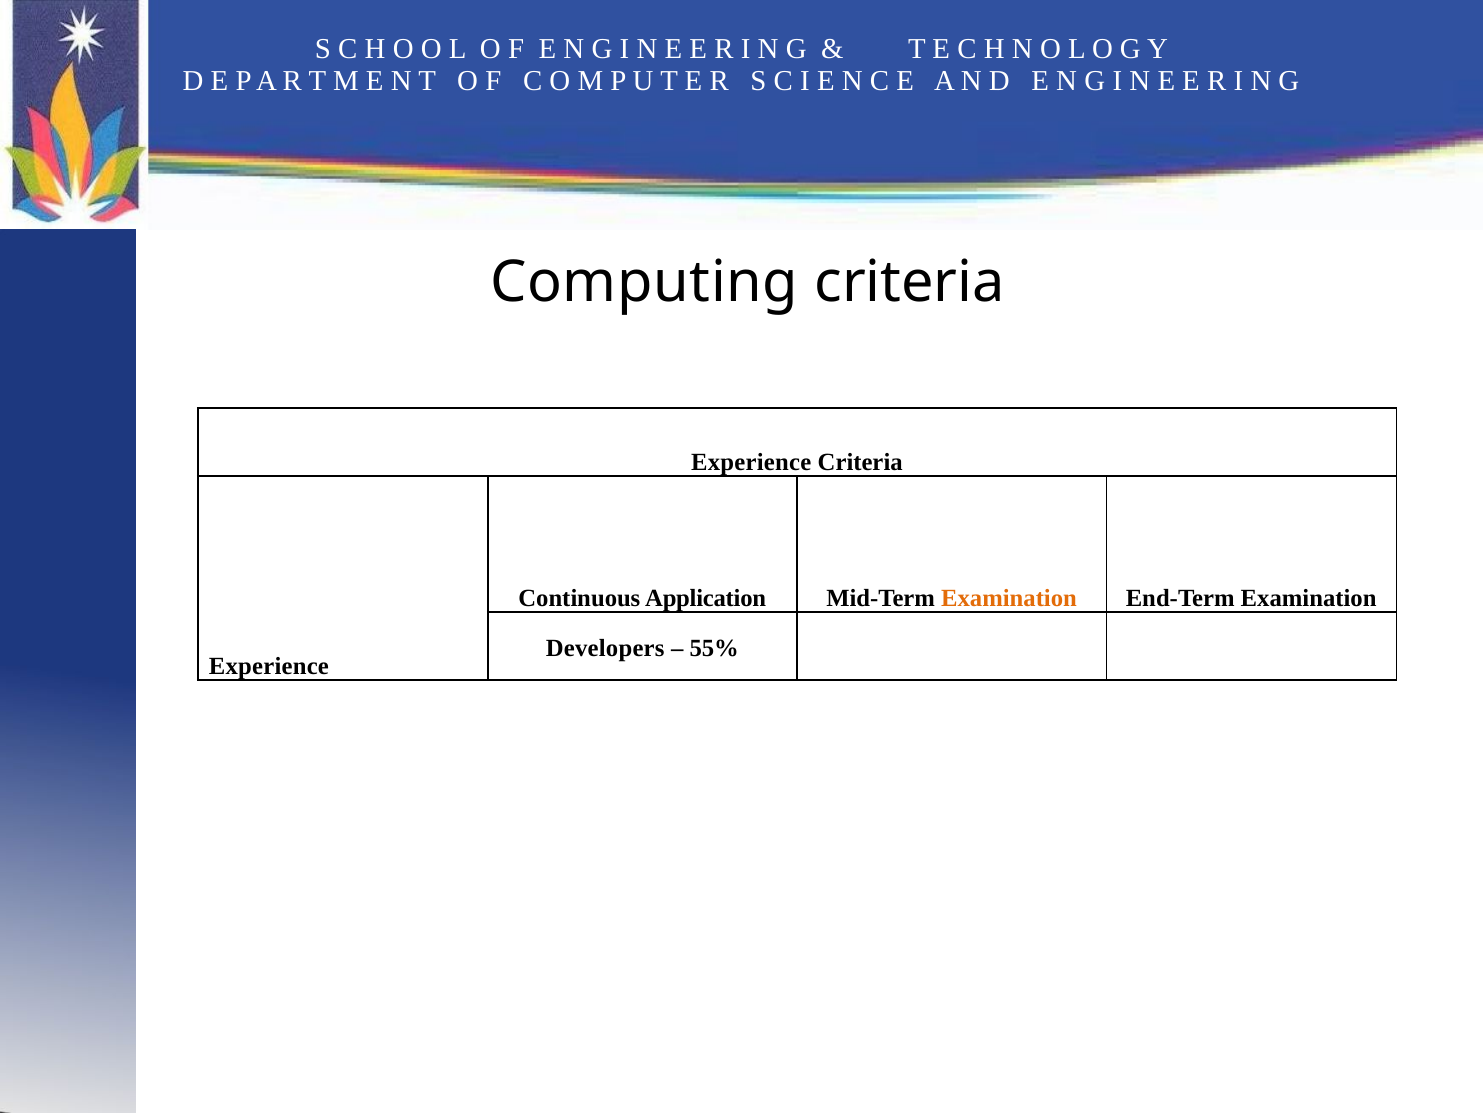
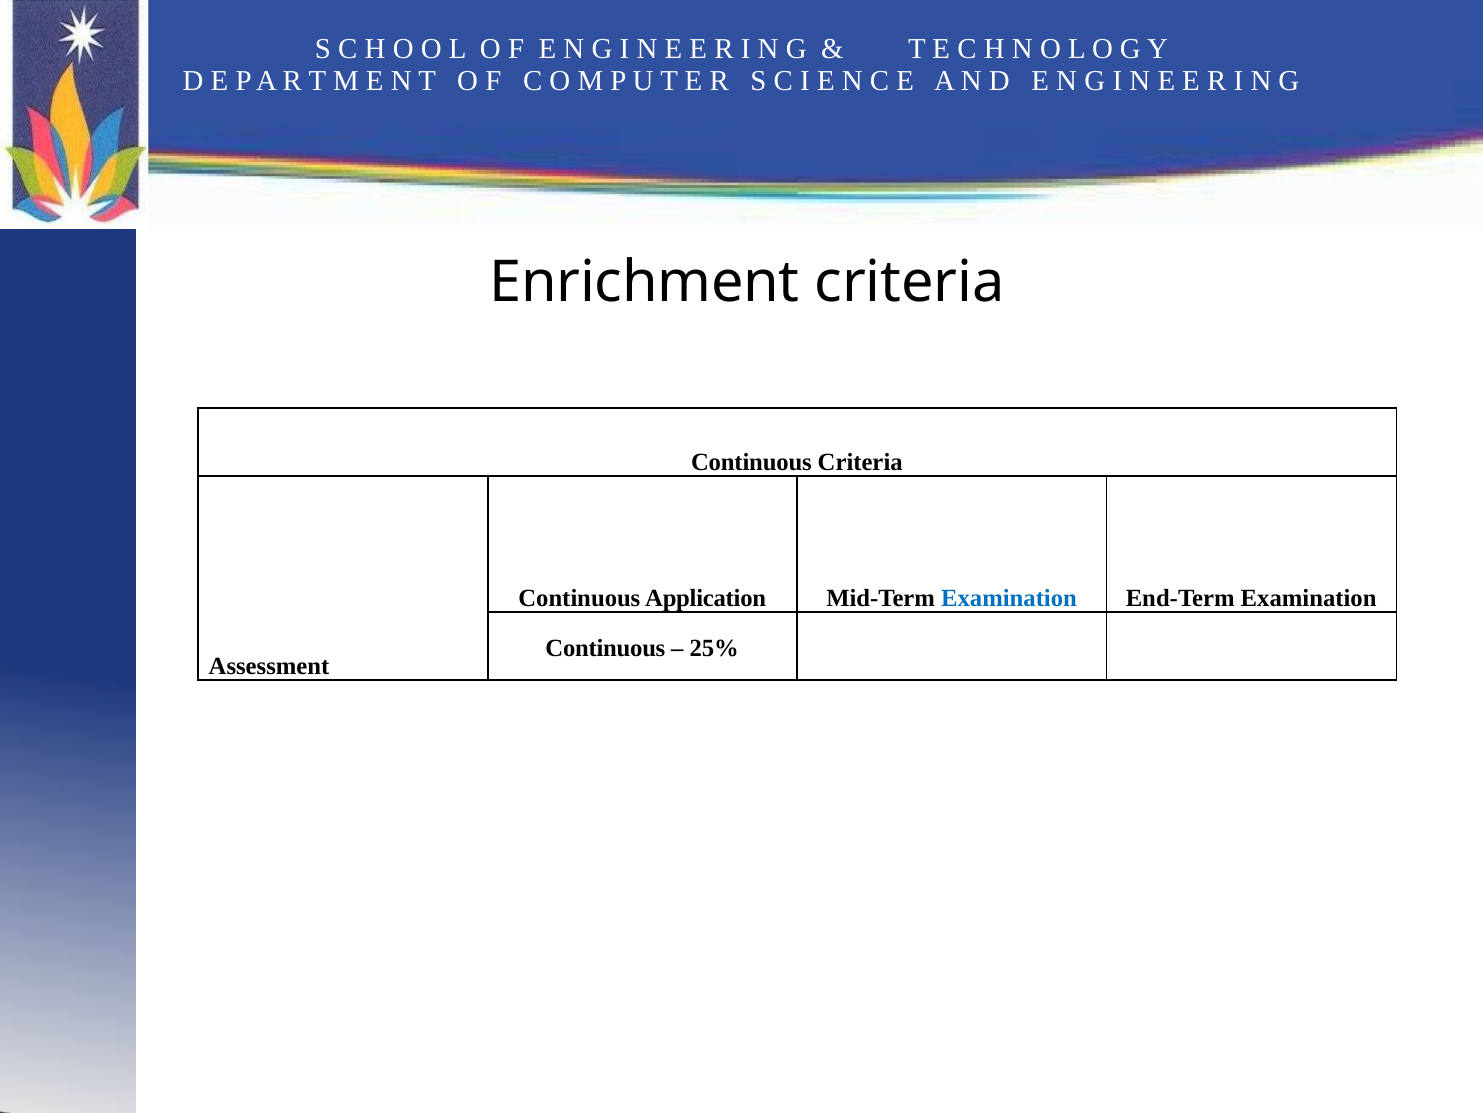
Computing: Computing -> Enrichment
Experience at (751, 462): Experience -> Continuous
Examination at (1009, 598) colour: orange -> blue
Developers at (605, 648): Developers -> Continuous
55%: 55% -> 25%
Experience at (269, 666): Experience -> Assessment
